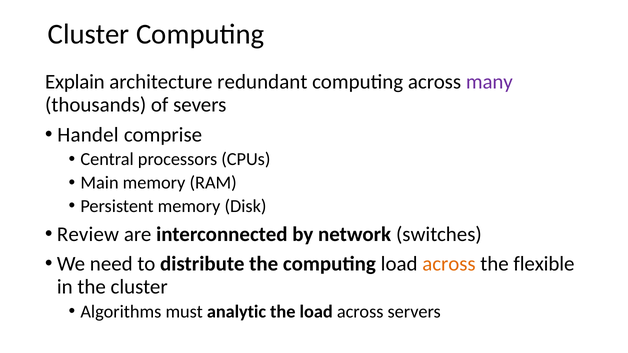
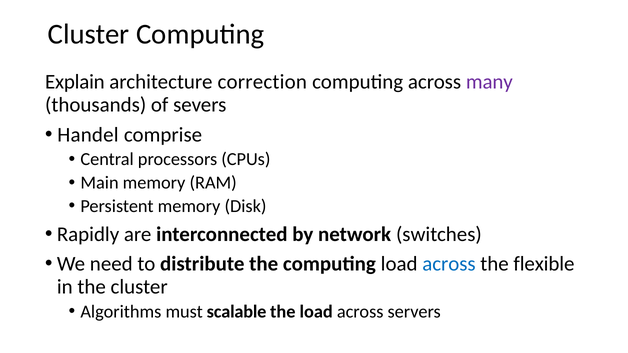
redundant: redundant -> correction
Review: Review -> Rapidly
across at (449, 264) colour: orange -> blue
analytic: analytic -> scalable
